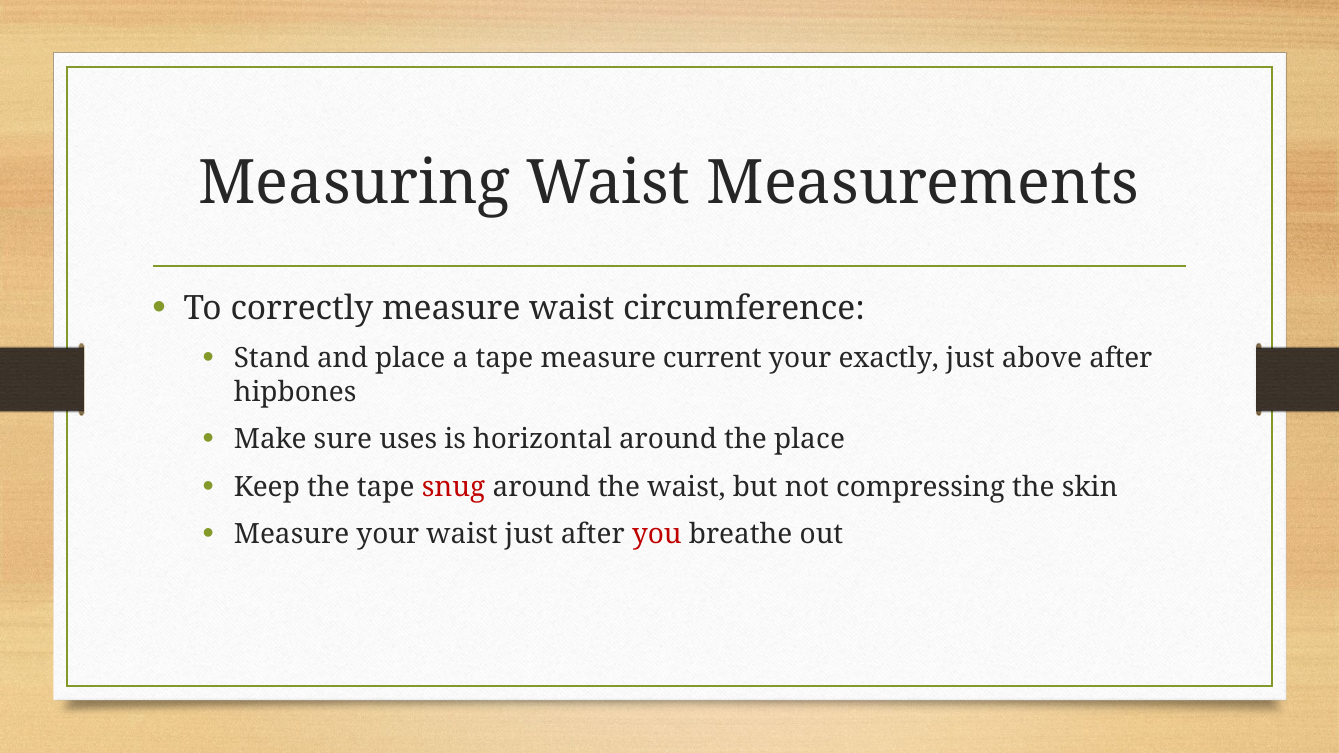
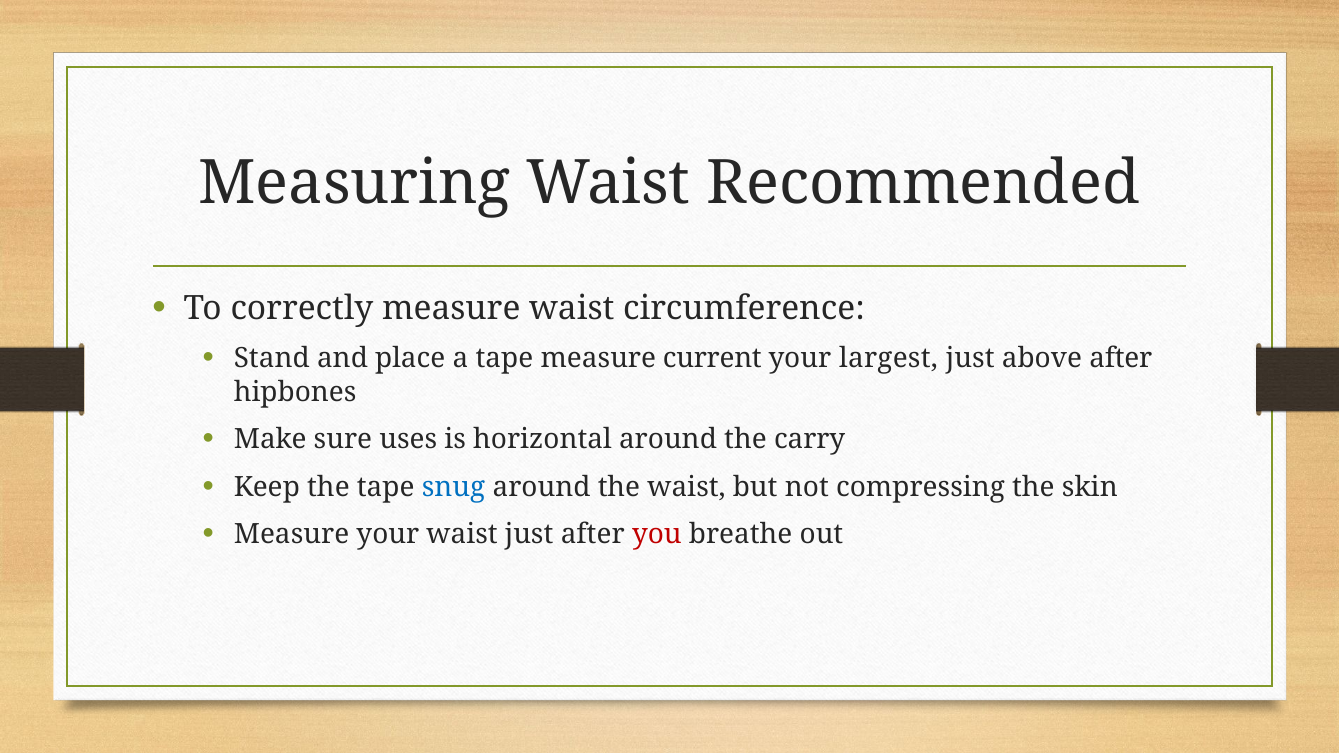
Measurements: Measurements -> Recommended
exactly: exactly -> largest
the place: place -> carry
snug colour: red -> blue
